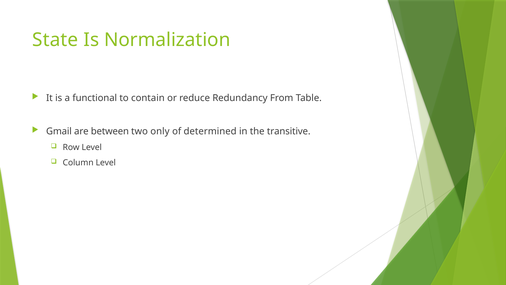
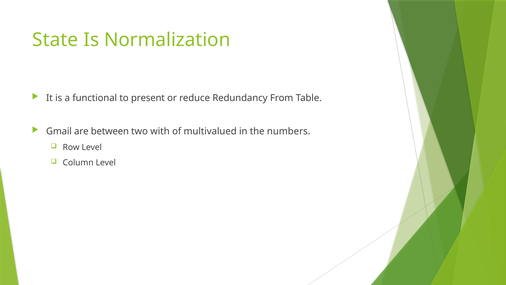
contain: contain -> present
only: only -> with
determined: determined -> multivalued
transitive: transitive -> numbers
